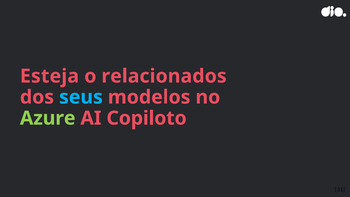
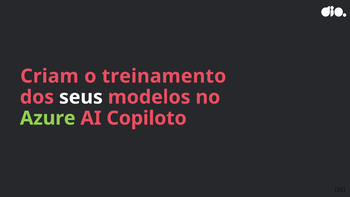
Esteja: Esteja -> Criam
relacionados: relacionados -> treinamento
seus colour: light blue -> white
